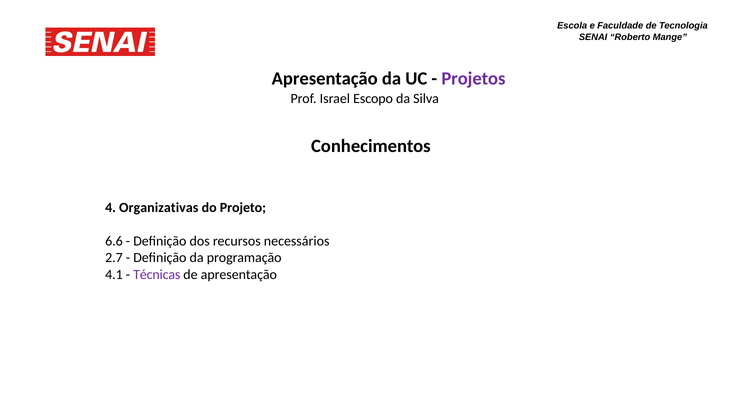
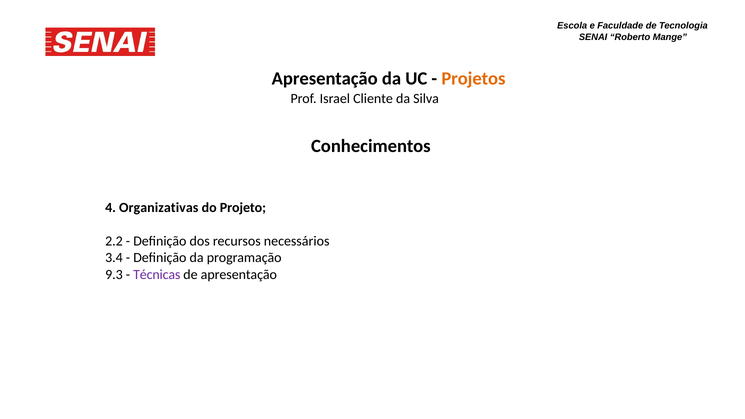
Projetos colour: purple -> orange
Escopo: Escopo -> Cliente
6.6: 6.6 -> 2.2
2.7: 2.7 -> 3.4
4.1: 4.1 -> 9.3
